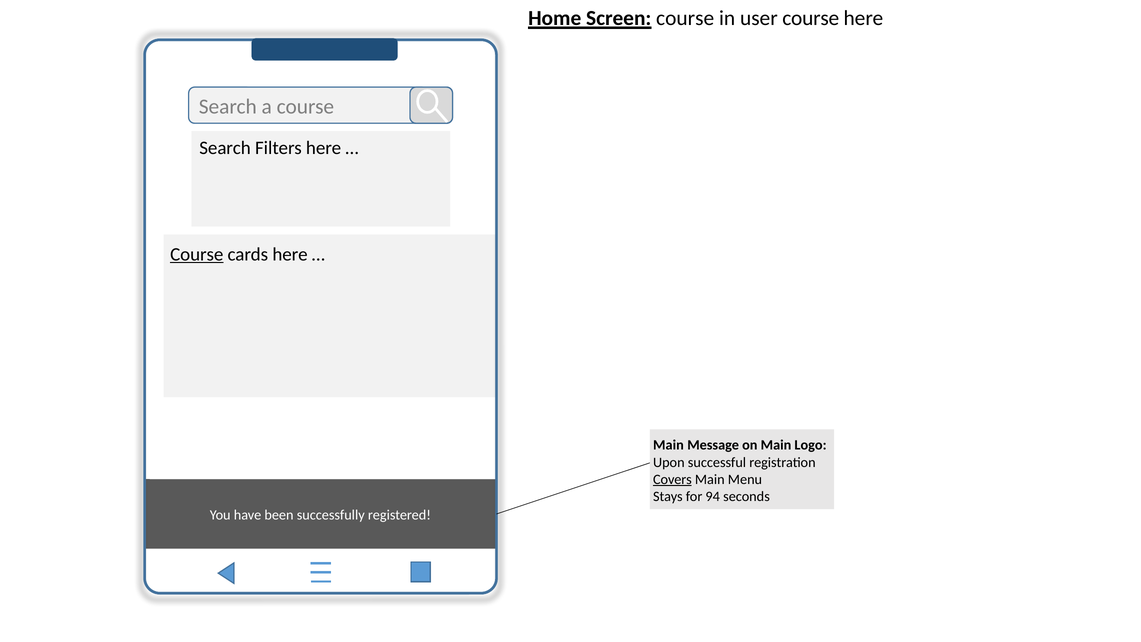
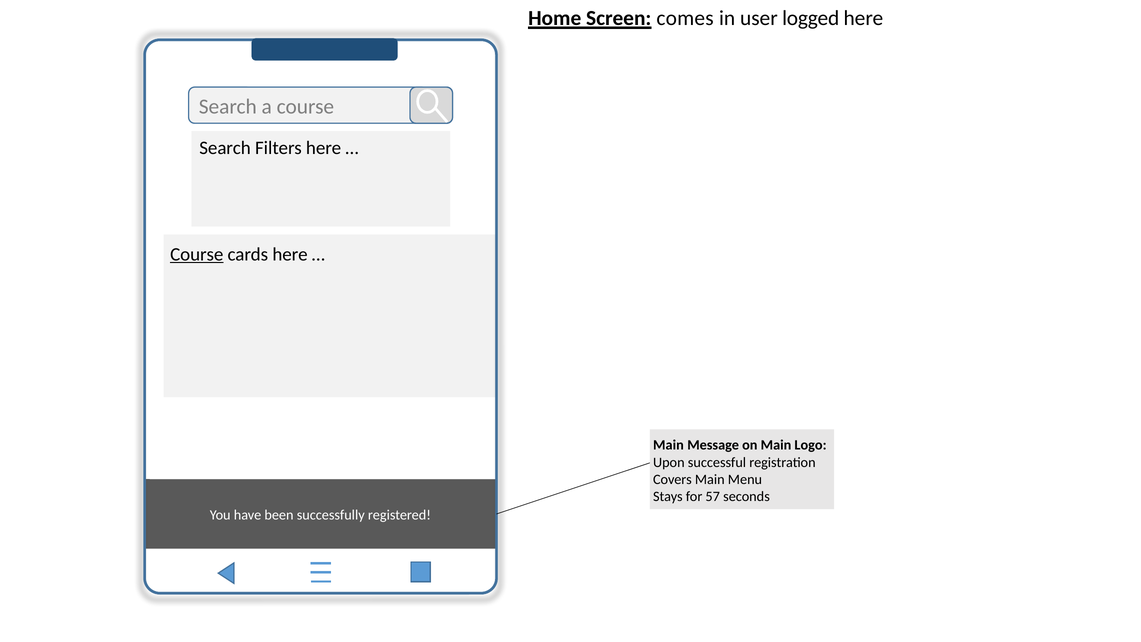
Screen course: course -> comes
user course: course -> logged
Covers underline: present -> none
94: 94 -> 57
